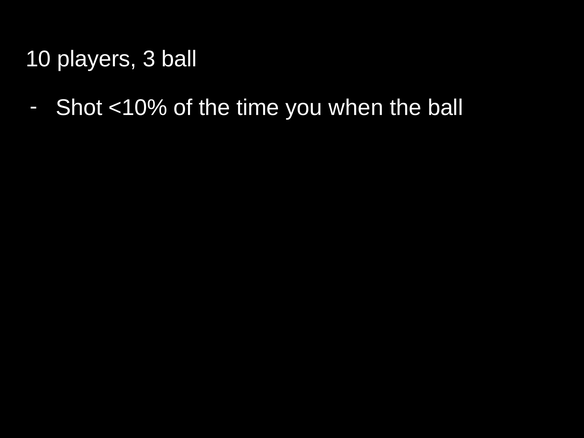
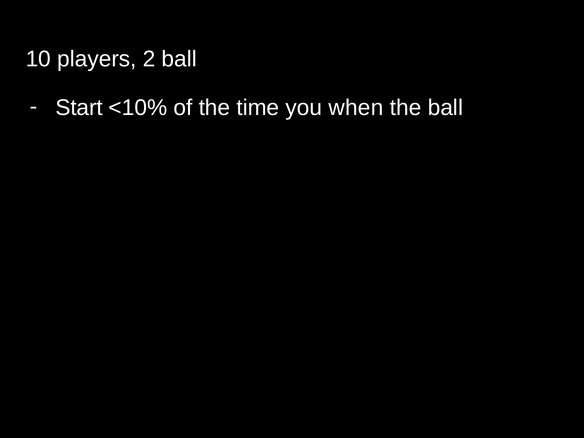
3: 3 -> 2
Shot: Shot -> Start
